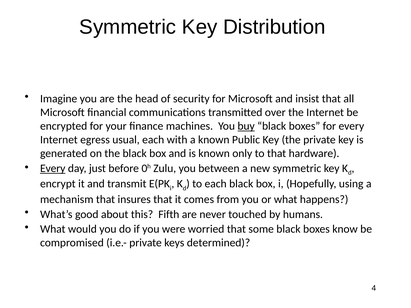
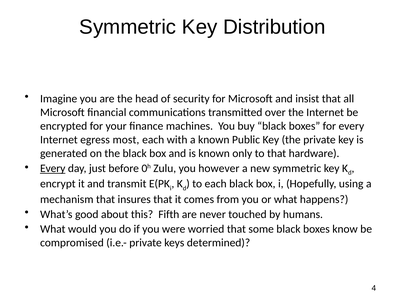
buy underline: present -> none
usual: usual -> most
between: between -> however
